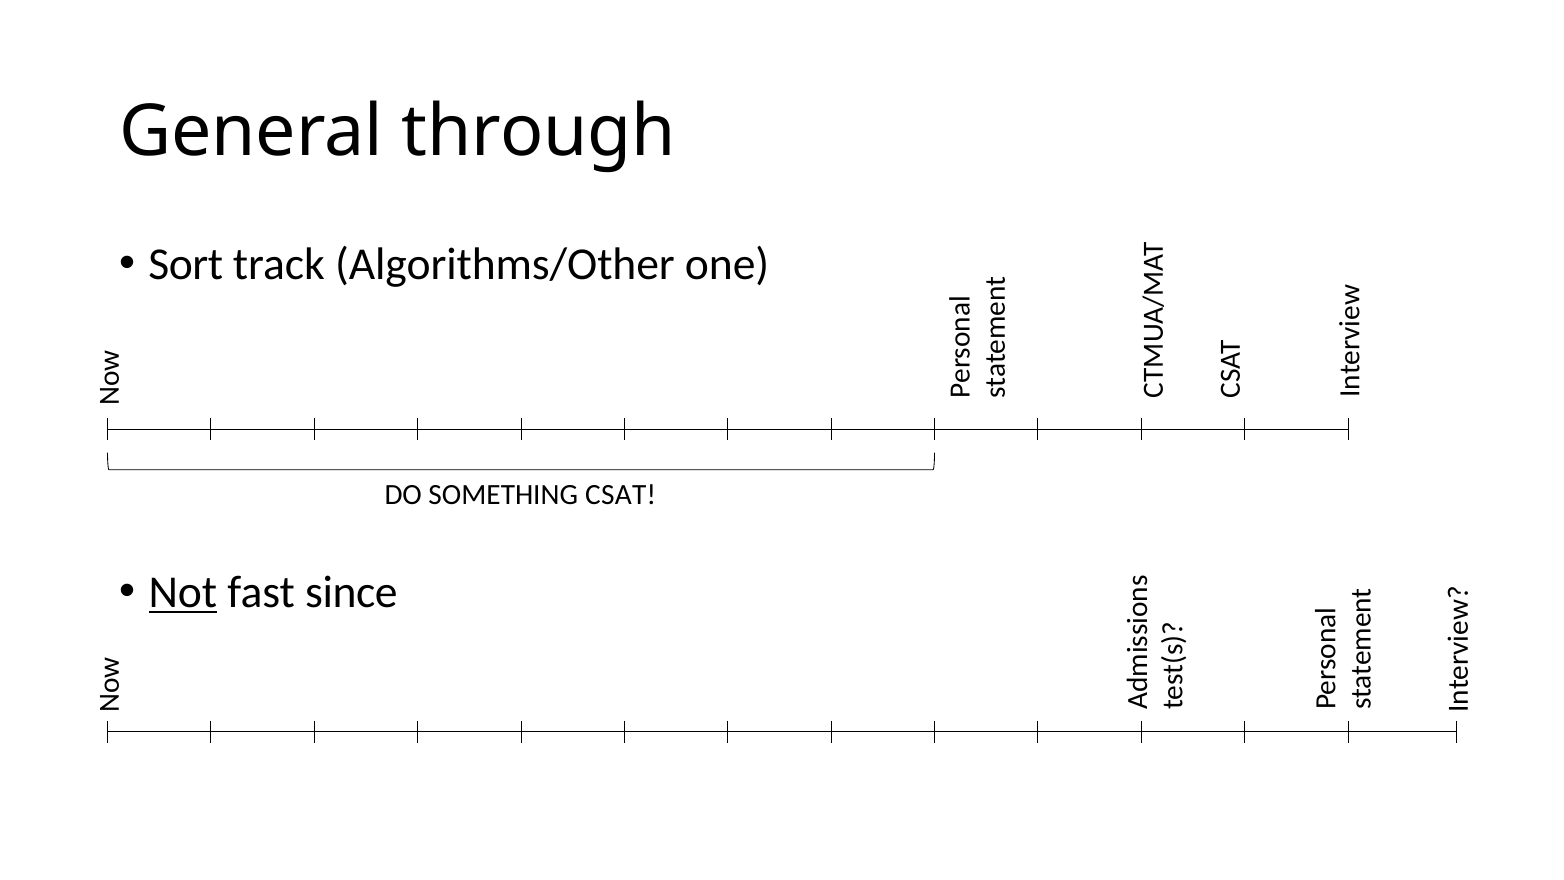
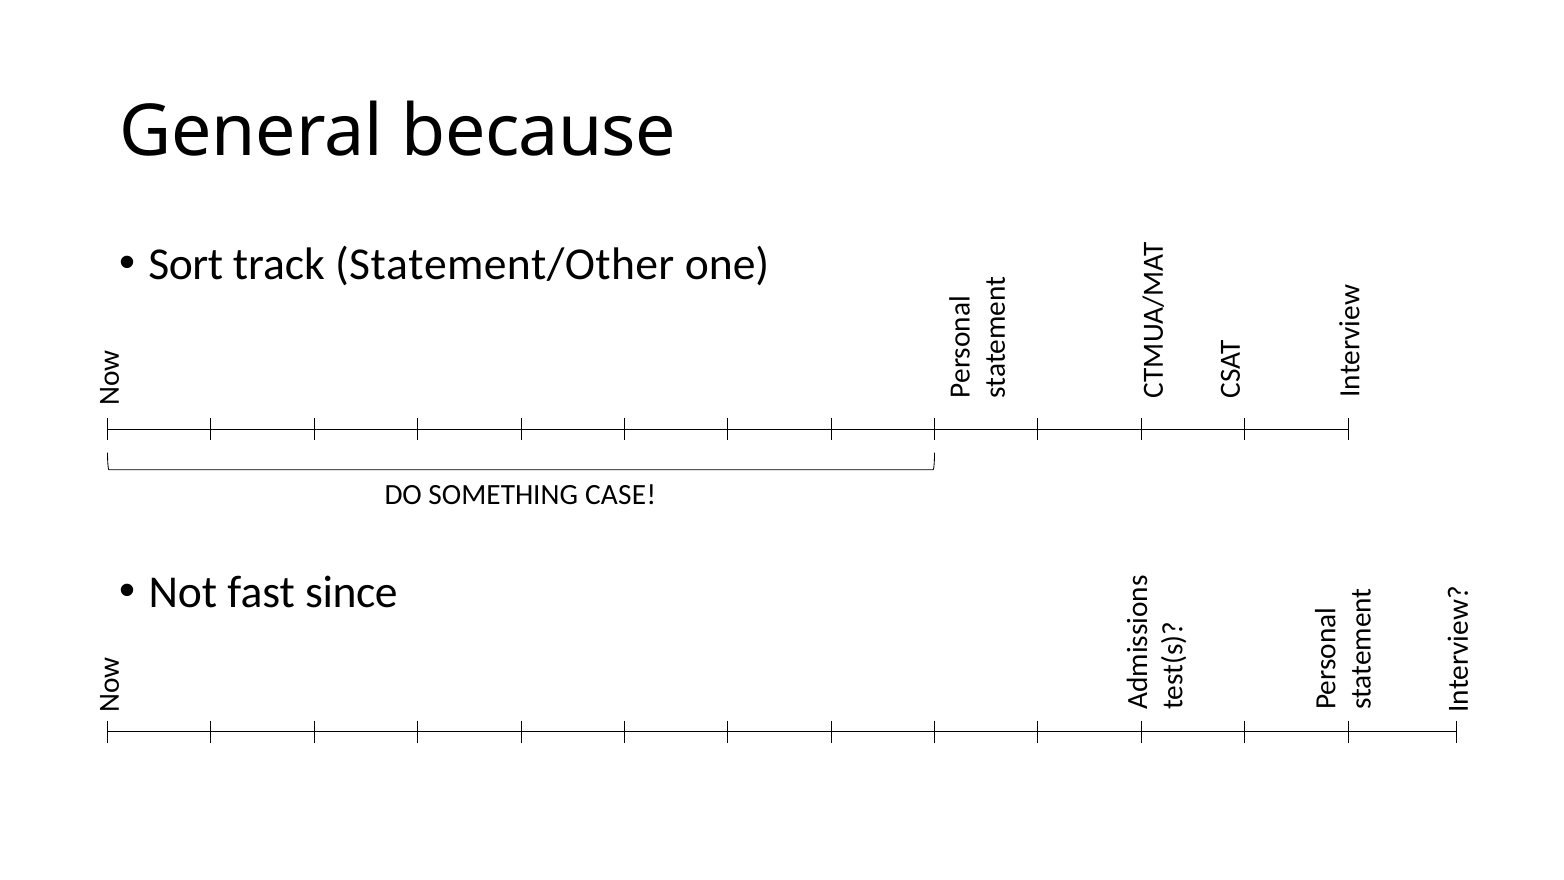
through: through -> because
Algorithms/Other: Algorithms/Other -> Statement/Other
CSAT: CSAT -> CASE
Not underline: present -> none
